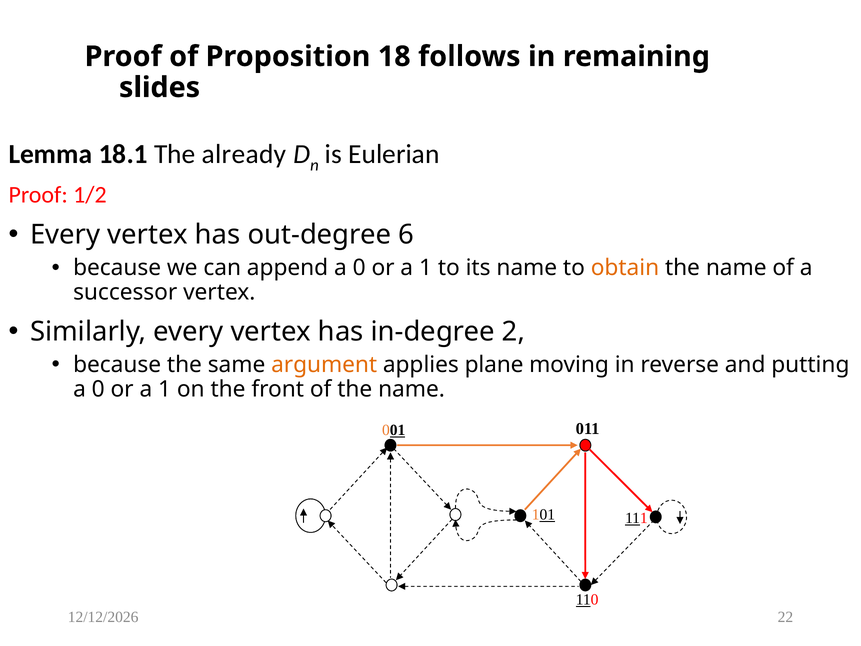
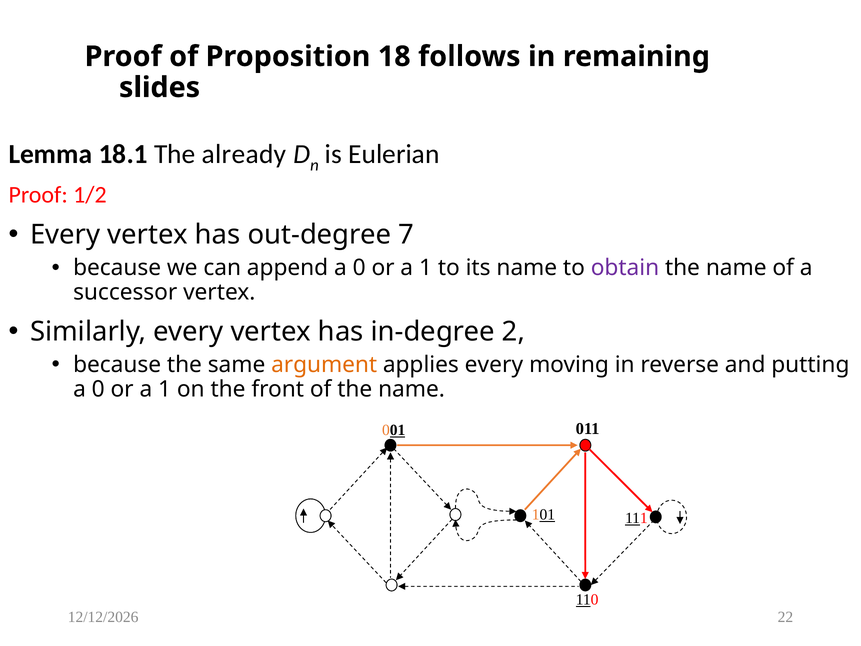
6: 6 -> 7
obtain colour: orange -> purple
applies plane: plane -> every
